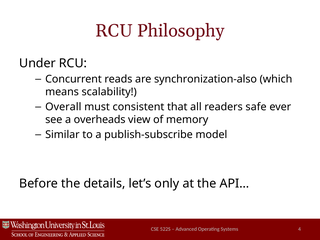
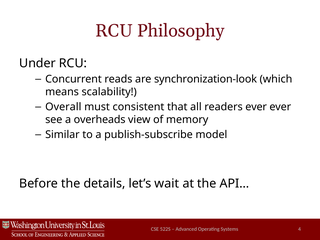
synchronization-also: synchronization-also -> synchronization-look
readers safe: safe -> ever
only: only -> wait
